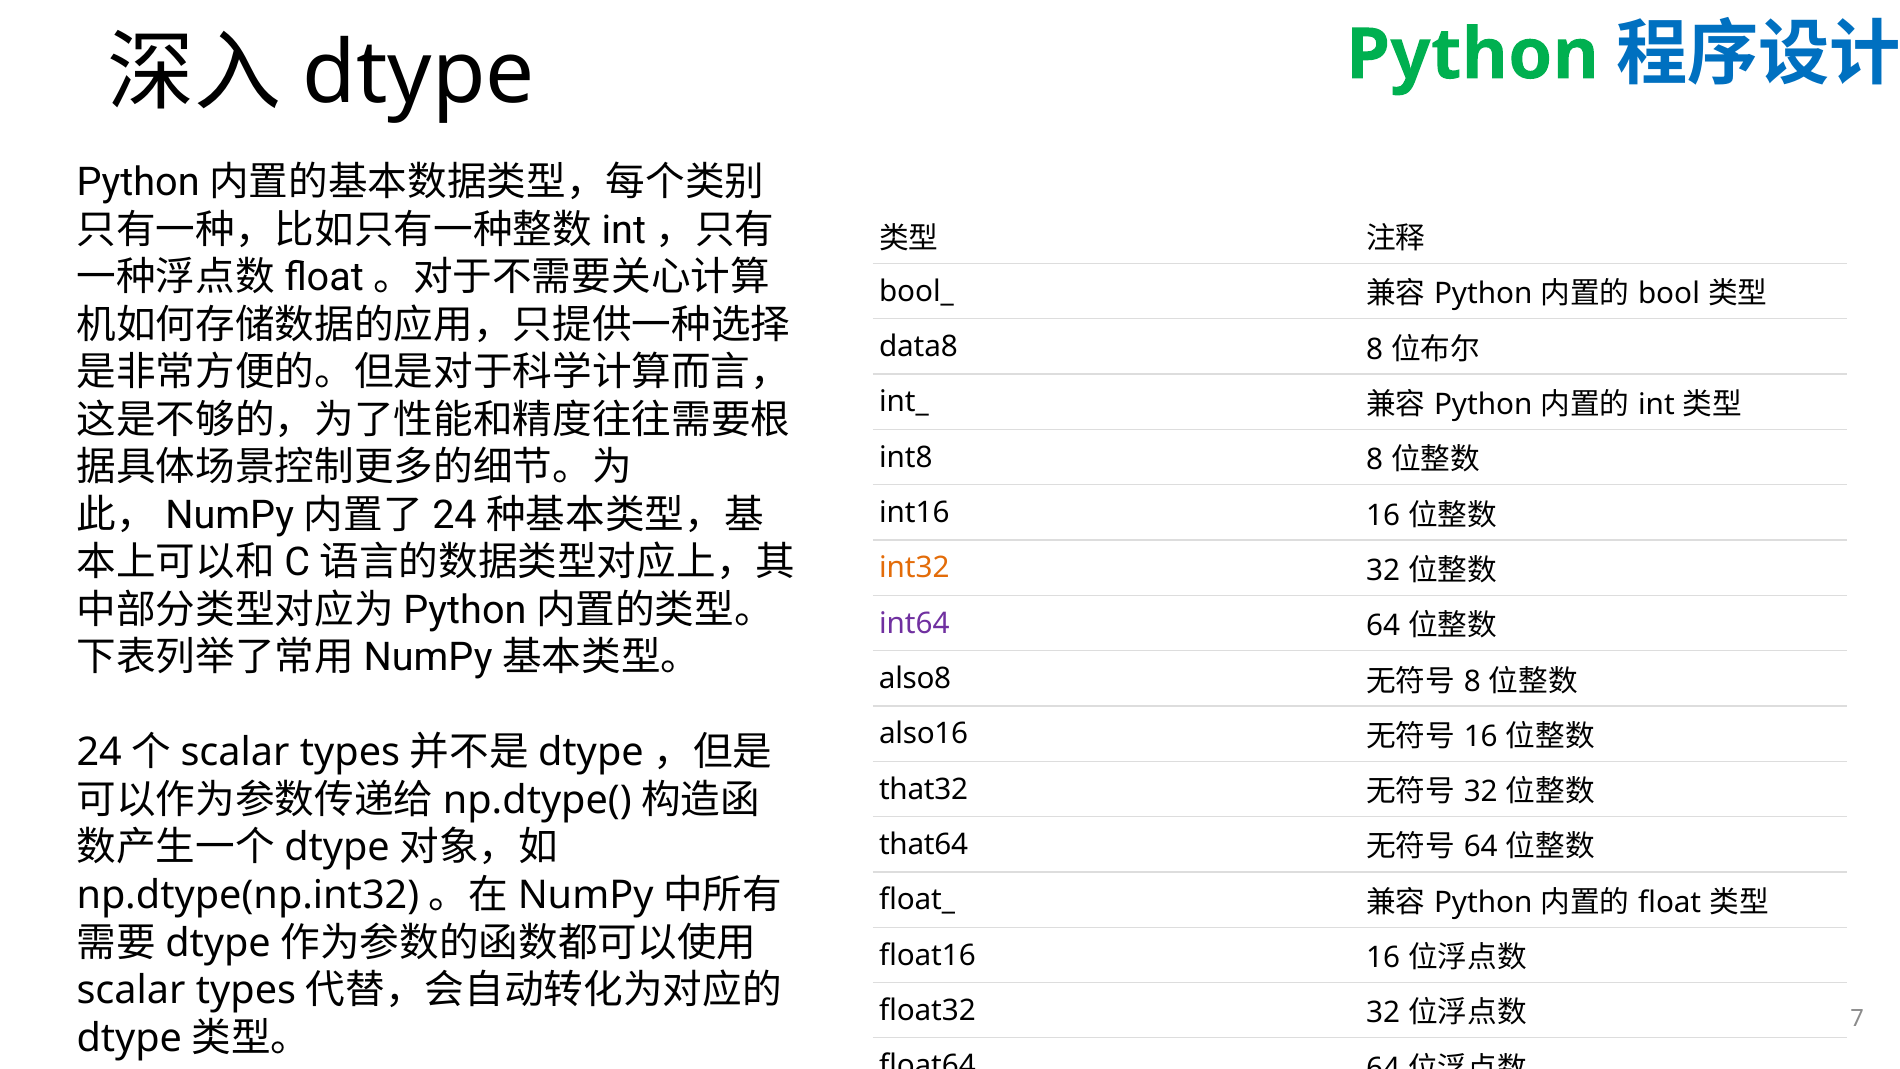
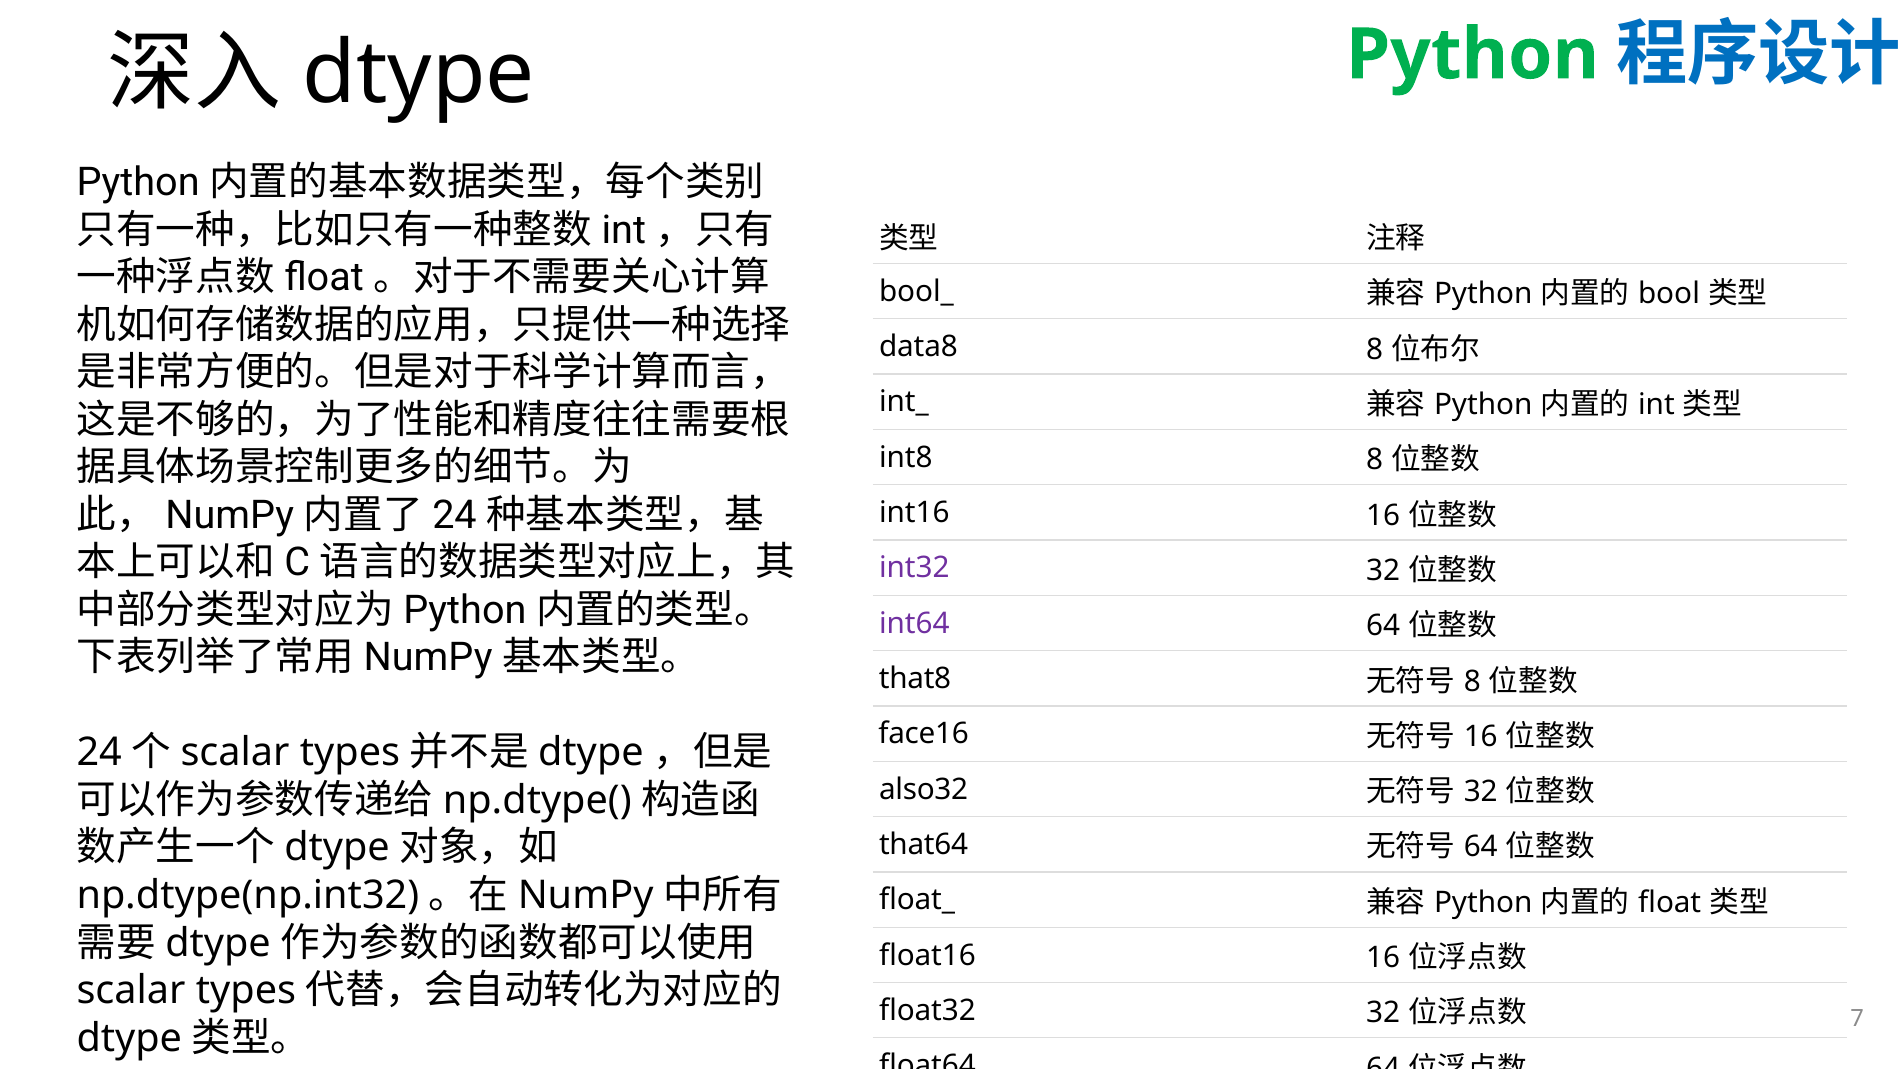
int32 colour: orange -> purple
also8: also8 -> that8
also16: also16 -> face16
that32: that32 -> also32
